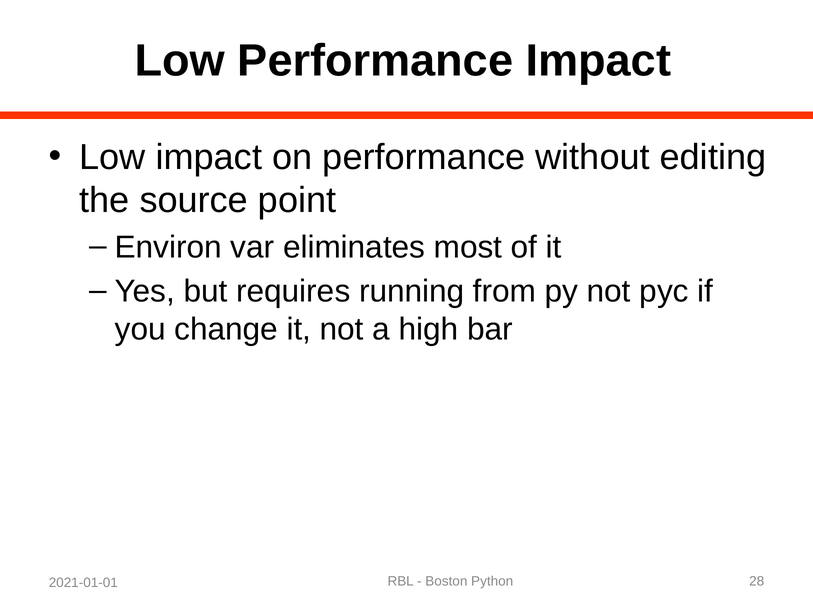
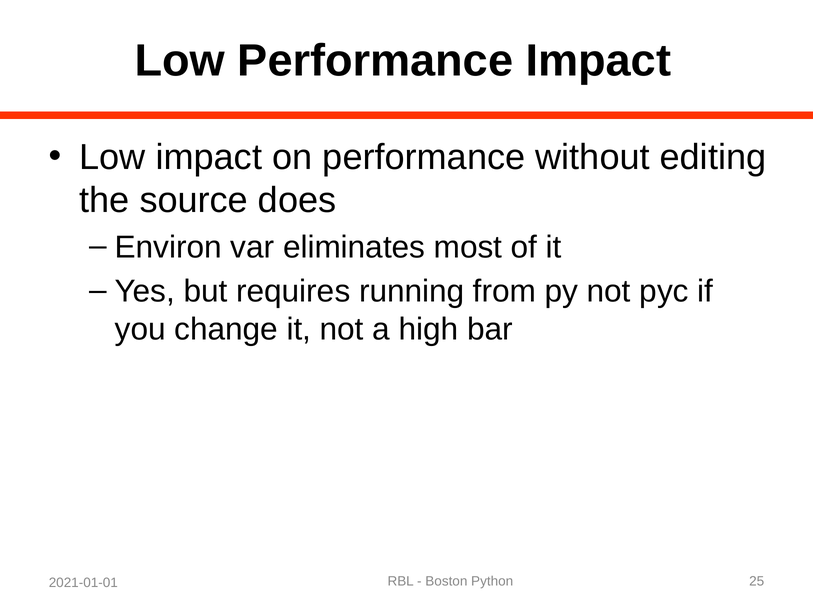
point: point -> does
28: 28 -> 25
